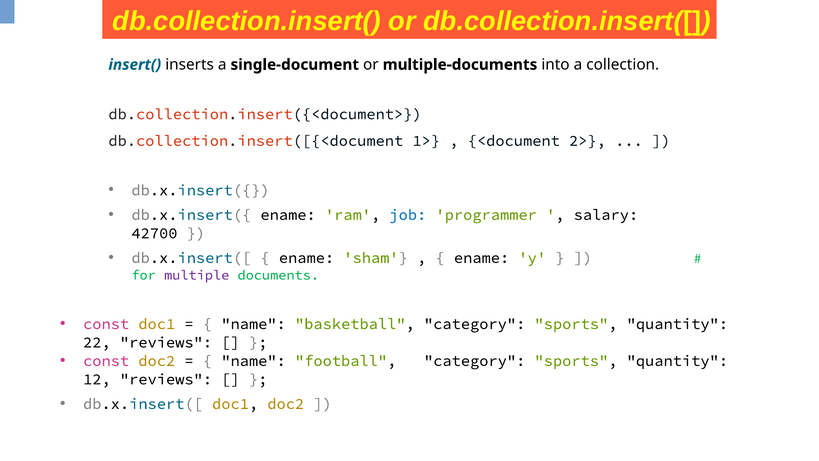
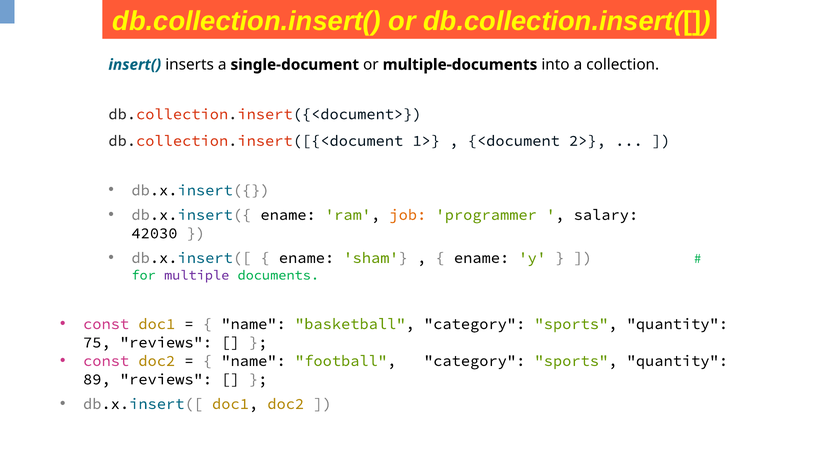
job colour: blue -> orange
42700: 42700 -> 42030
22: 22 -> 75
12: 12 -> 89
